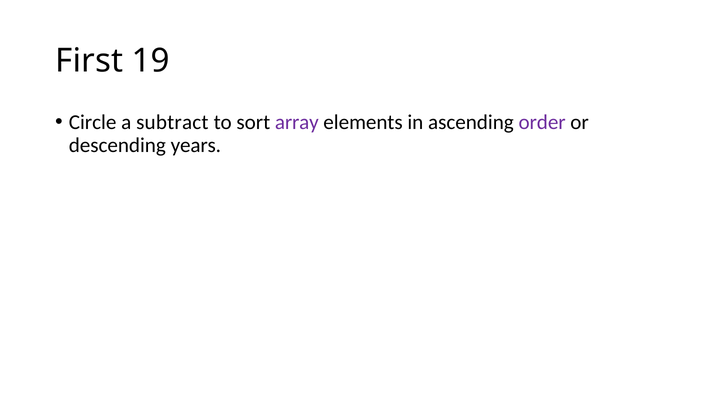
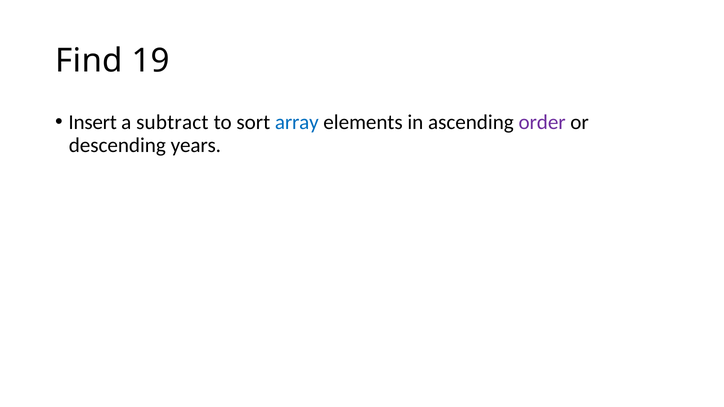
First: First -> Find
Circle: Circle -> Insert
array colour: purple -> blue
